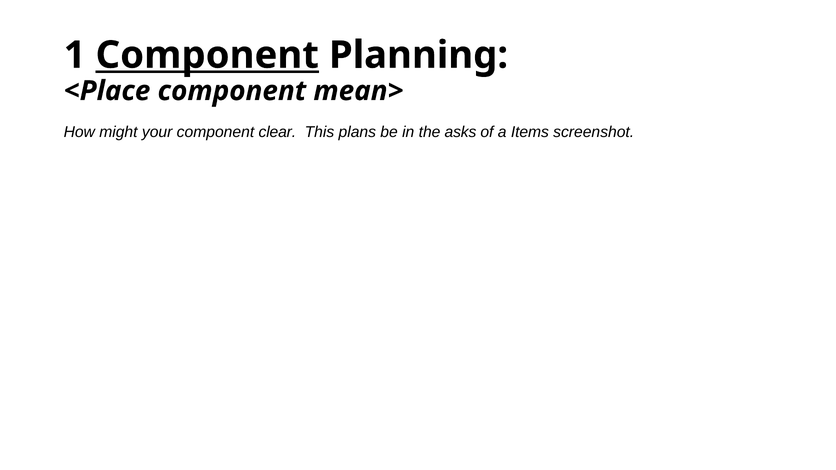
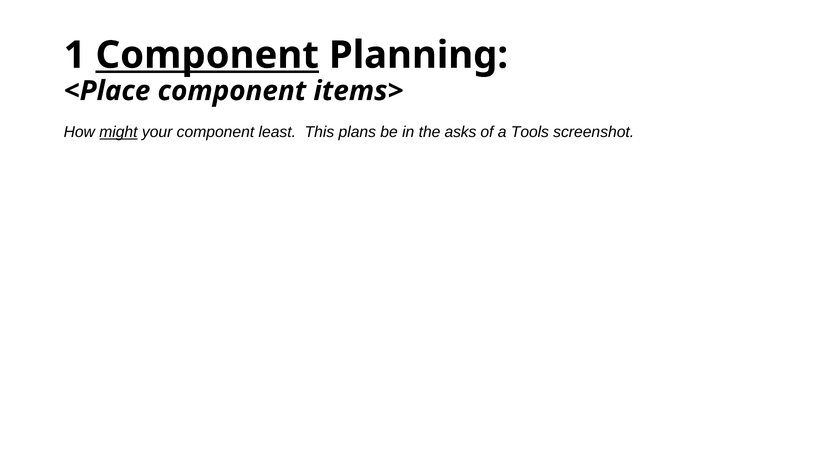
mean>: mean> -> items>
might underline: none -> present
clear: clear -> least
Items: Items -> Tools
